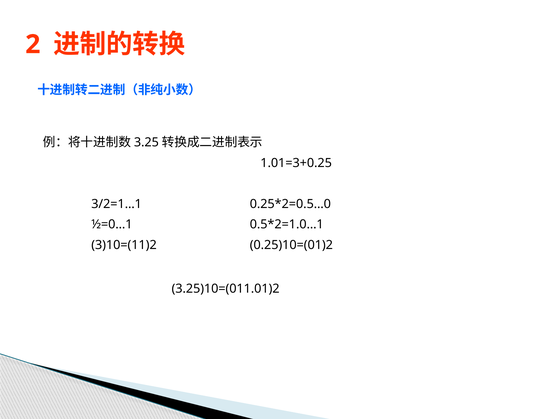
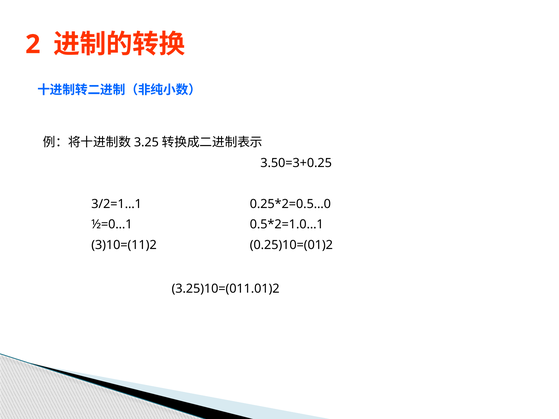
1.01=3+0.25: 1.01=3+0.25 -> 3.50=3+0.25
